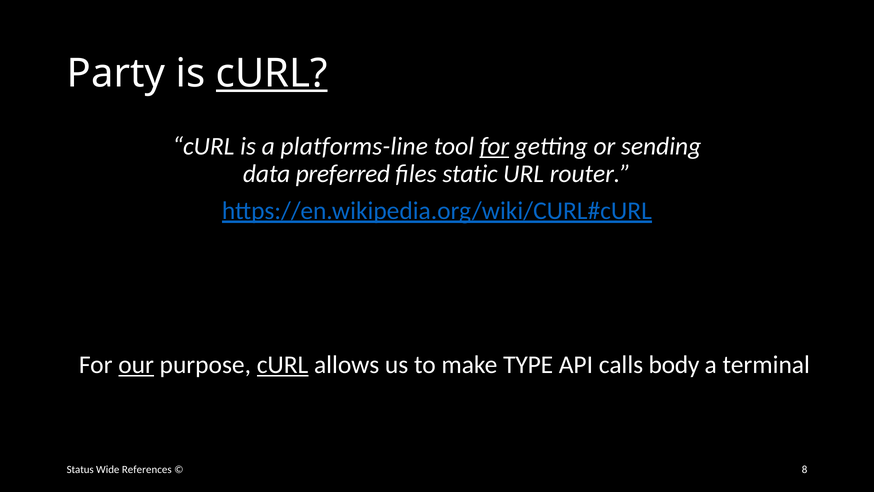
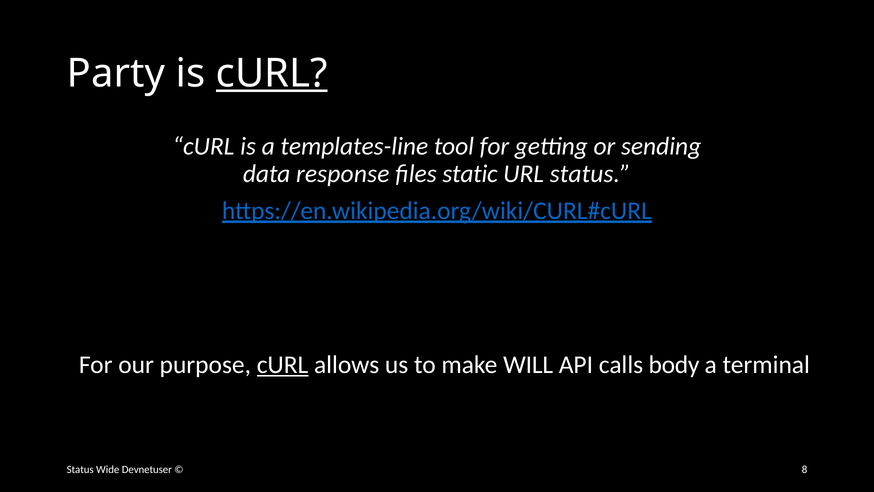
platforms-line: platforms-line -> templates-line
for at (494, 146) underline: present -> none
preferred: preferred -> response
URL router: router -> status
our underline: present -> none
TYPE: TYPE -> WILL
References: References -> Devnetuser
